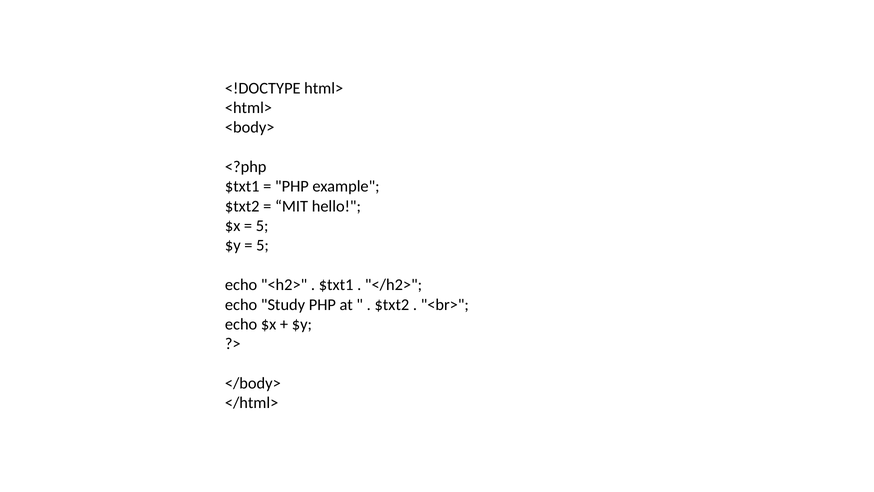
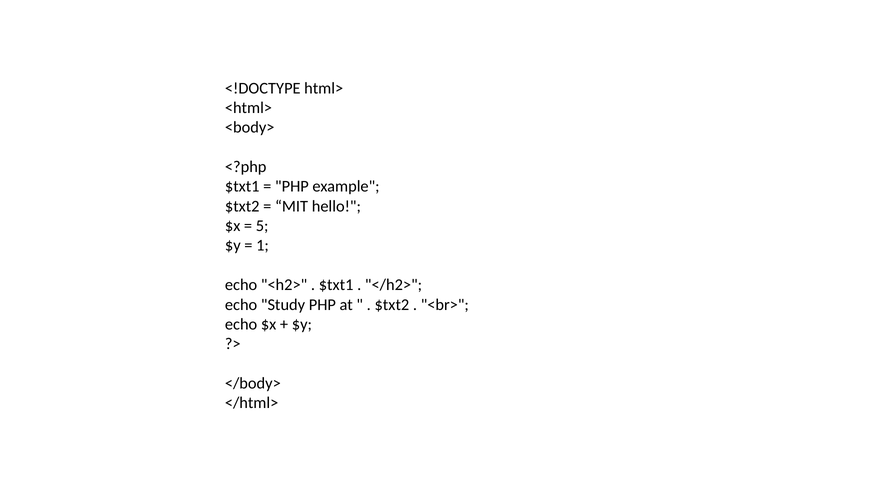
5 at (262, 245): 5 -> 1
